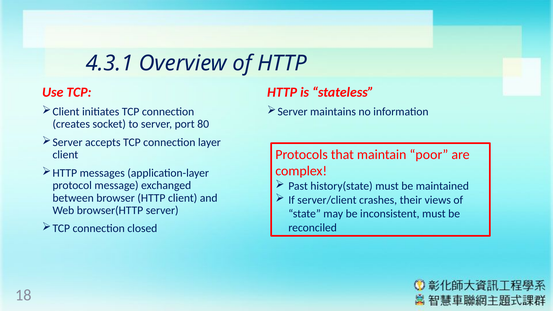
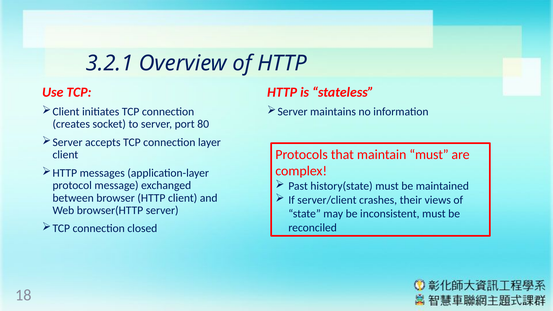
4.3.1: 4.3.1 -> 3.2.1
maintain poor: poor -> must
